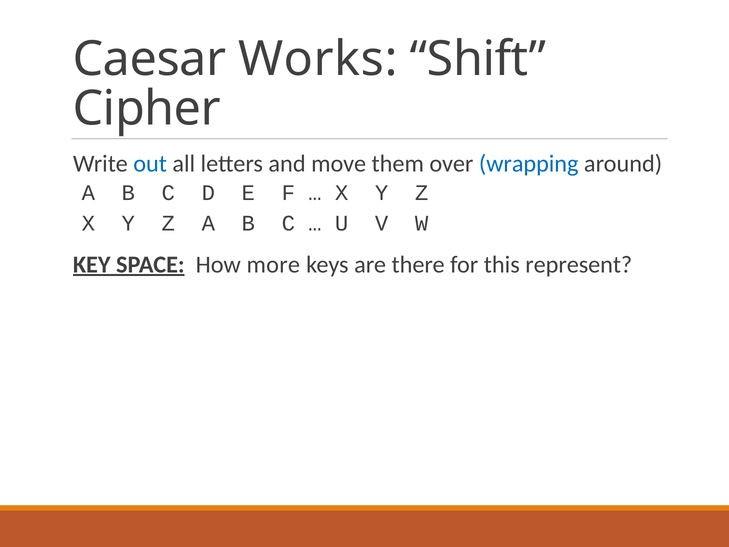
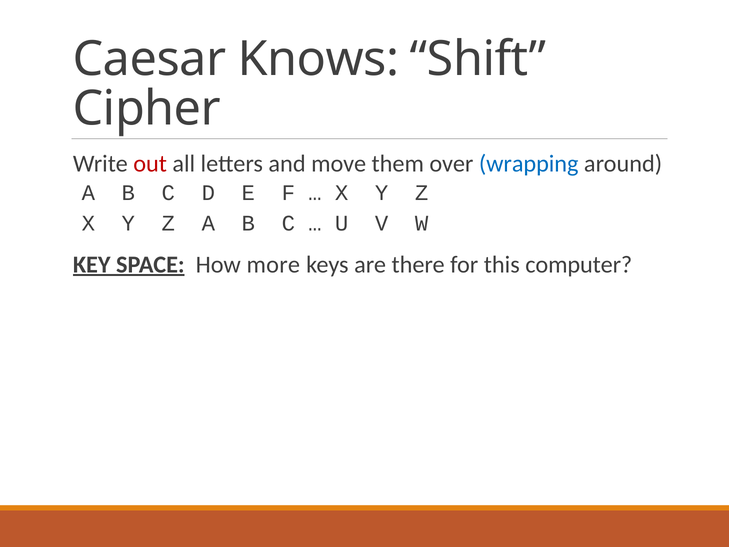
Works: Works -> Knows
out colour: blue -> red
represent: represent -> computer
